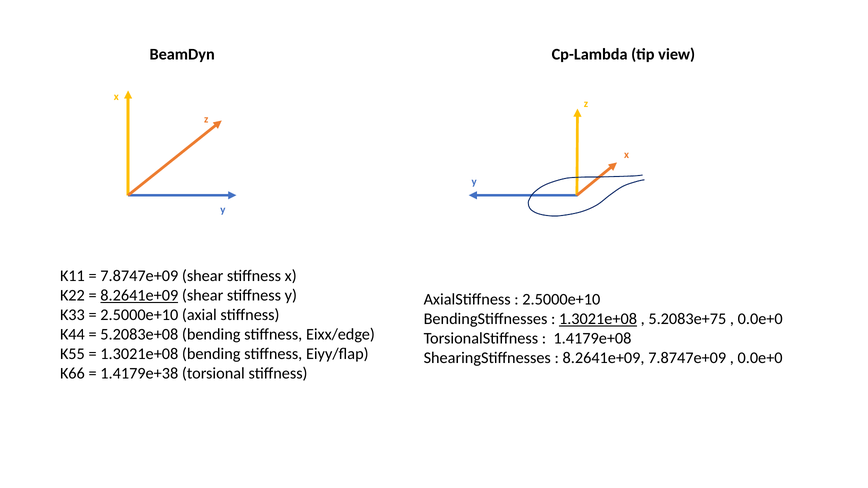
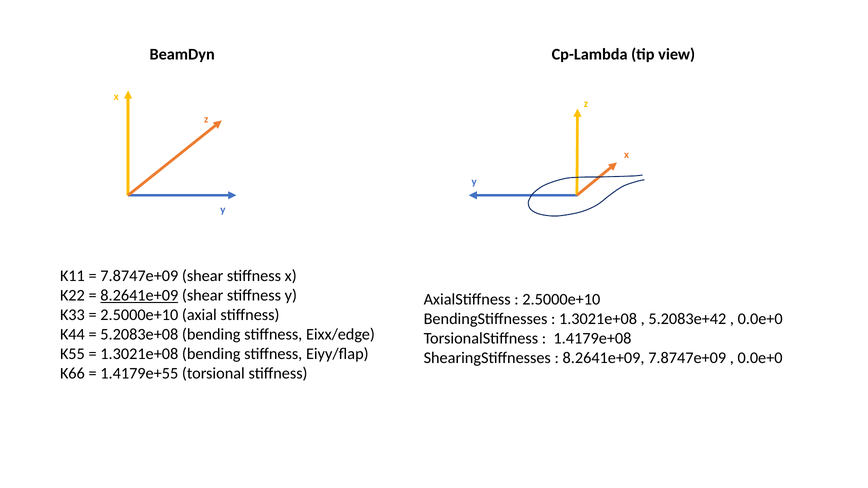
1.3021e+08 at (598, 319) underline: present -> none
5.2083e+75: 5.2083e+75 -> 5.2083e+42
1.4179e+38: 1.4179e+38 -> 1.4179e+55
